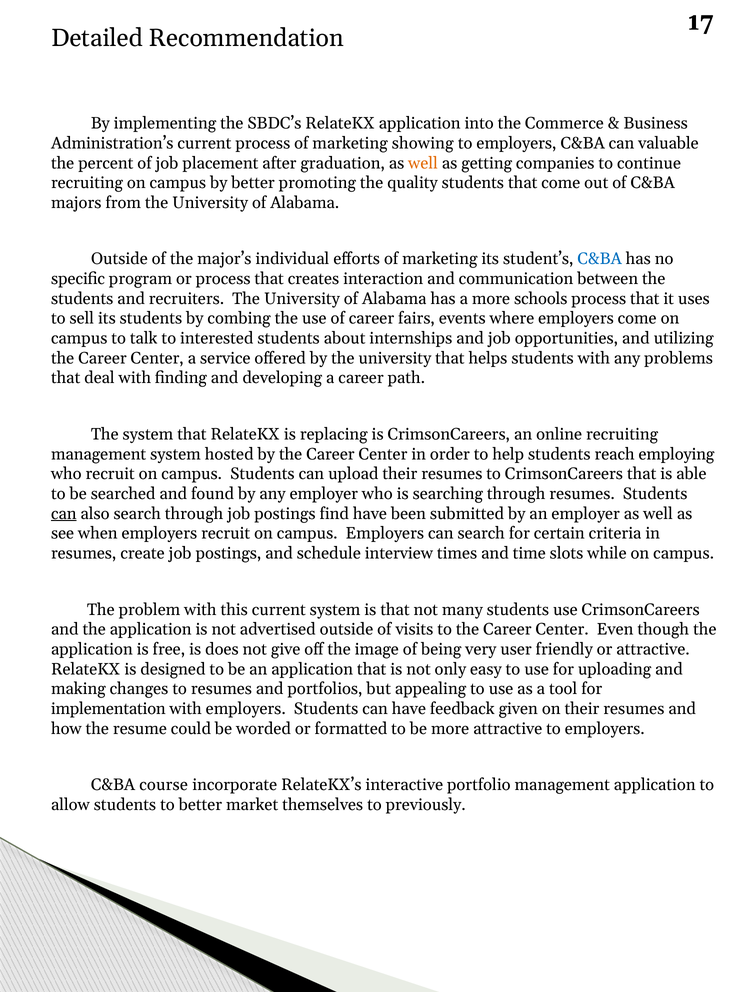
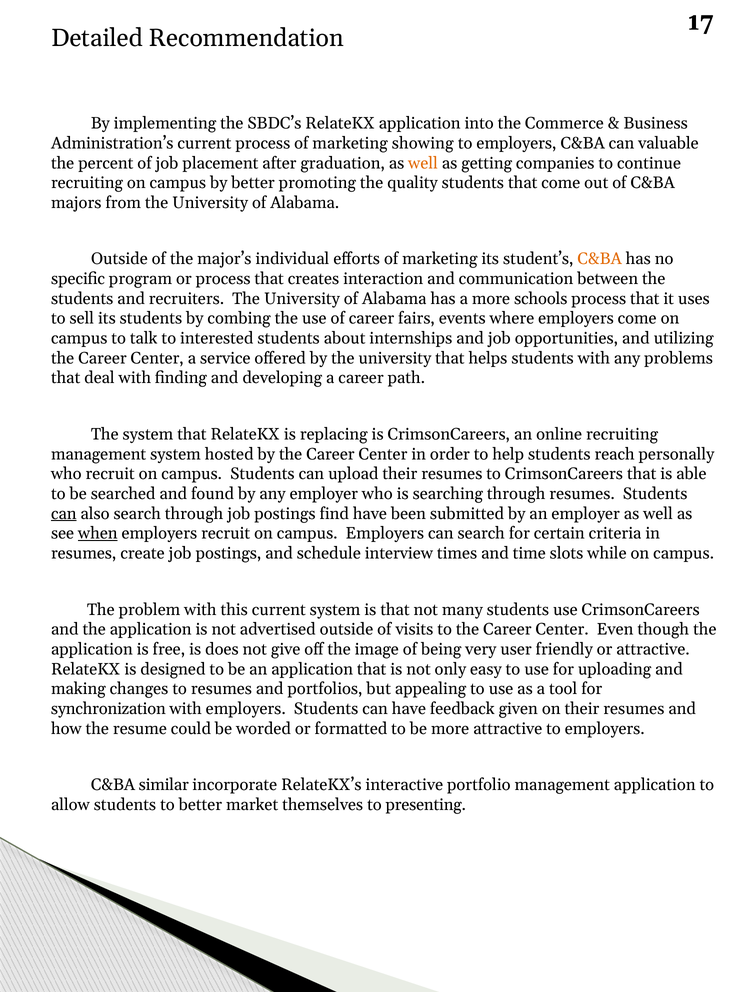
C&BA at (600, 259) colour: blue -> orange
employing: employing -> personally
when underline: none -> present
implementation: implementation -> synchronization
course: course -> similar
previously: previously -> presenting
